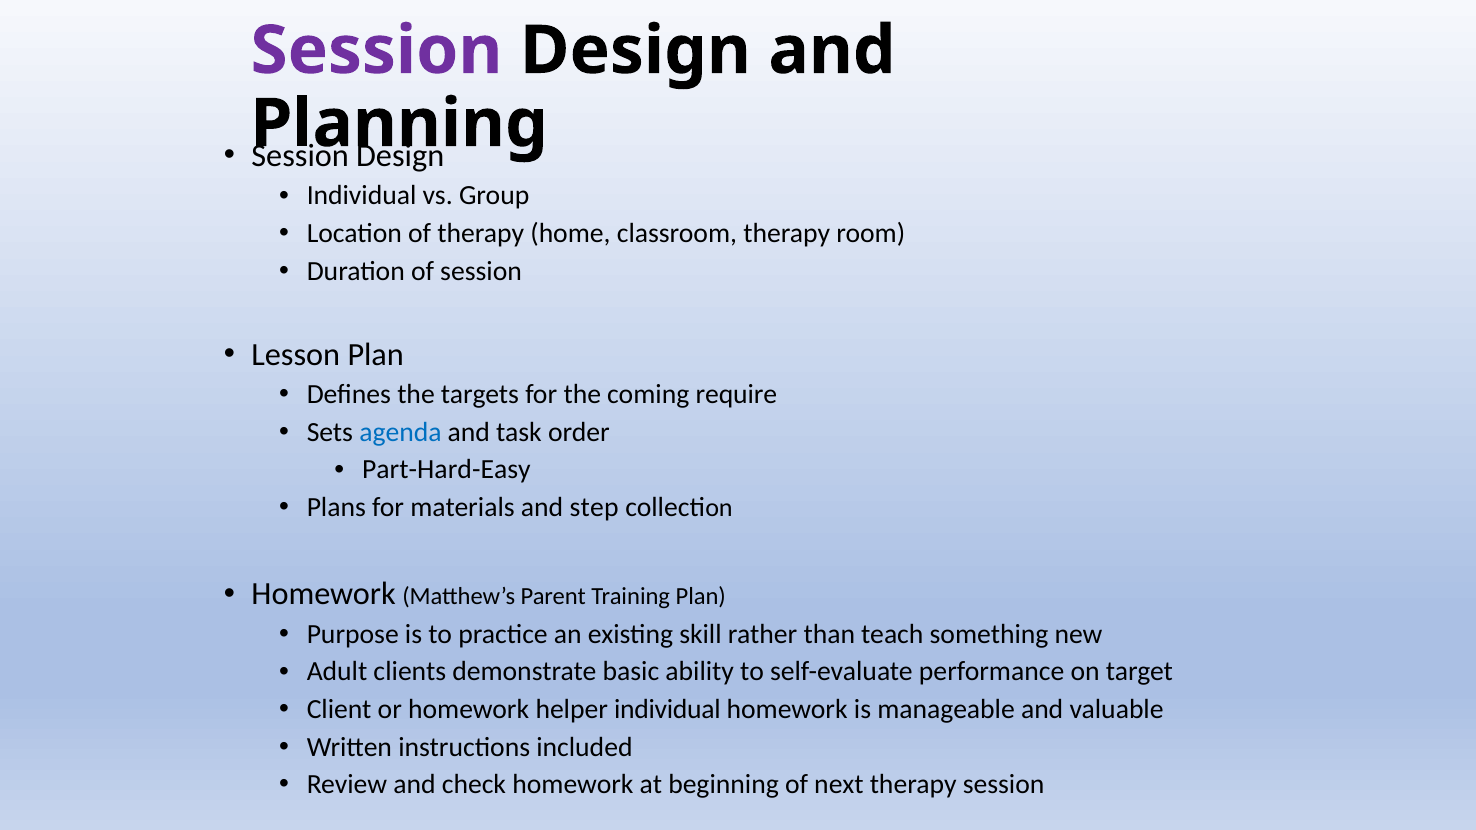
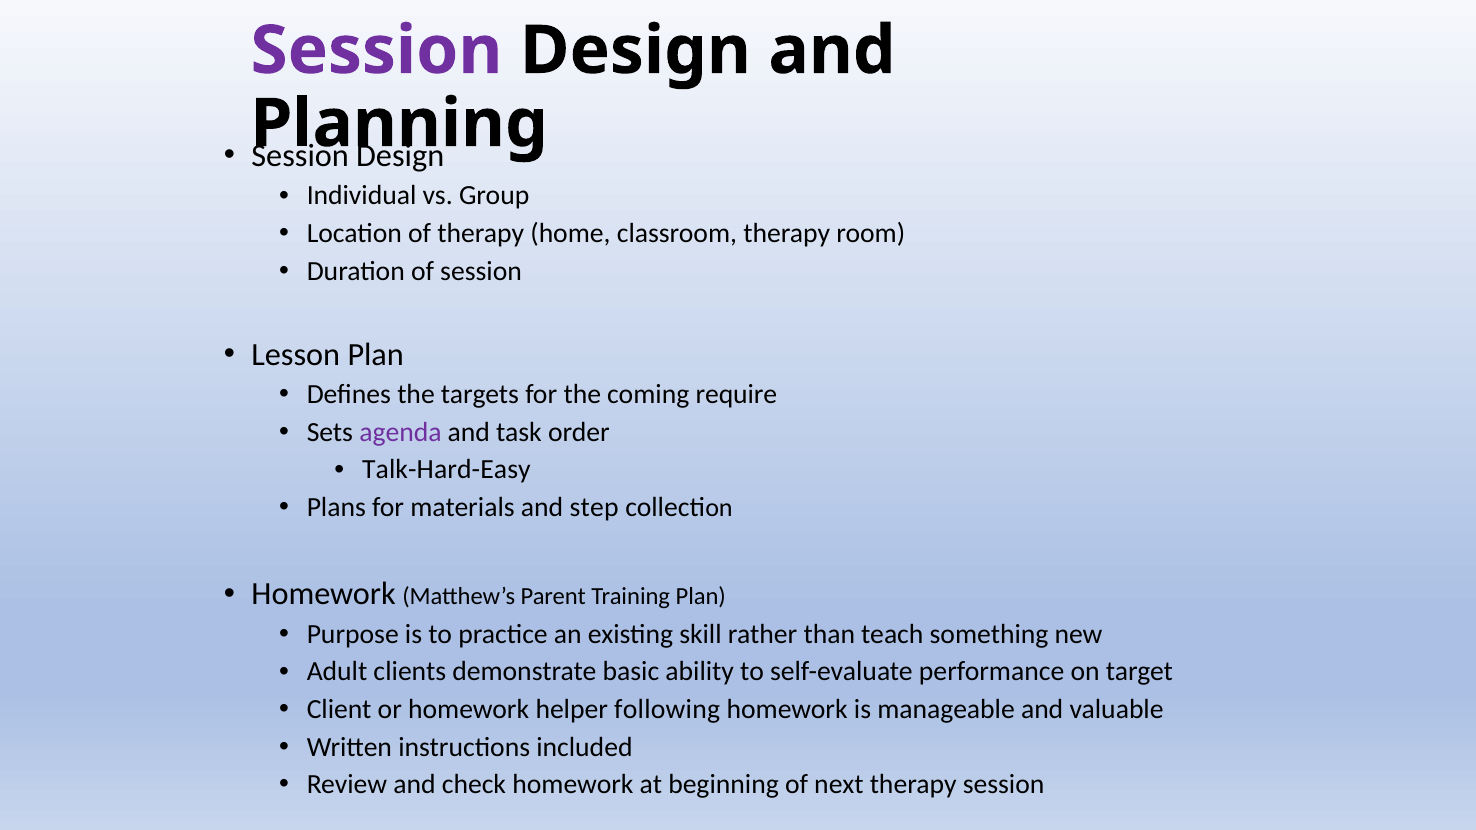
agenda colour: blue -> purple
Part-Hard-Easy: Part-Hard-Easy -> Talk-Hard-Easy
helper individual: individual -> following
